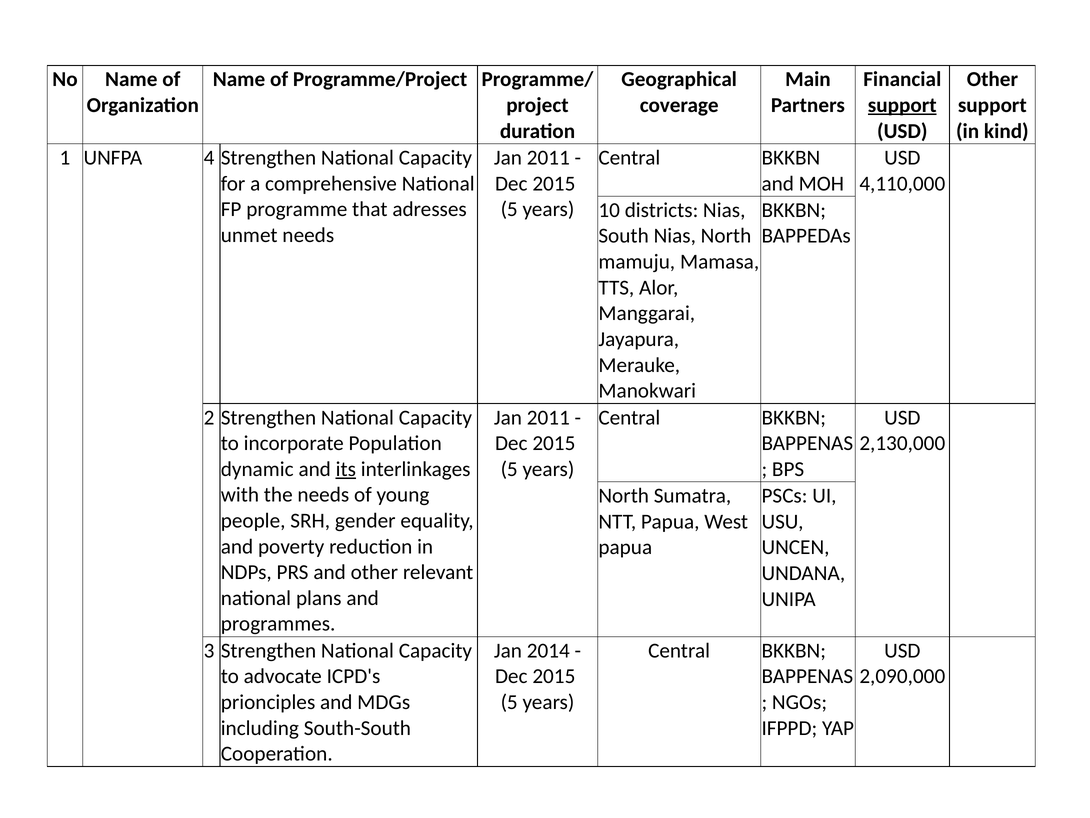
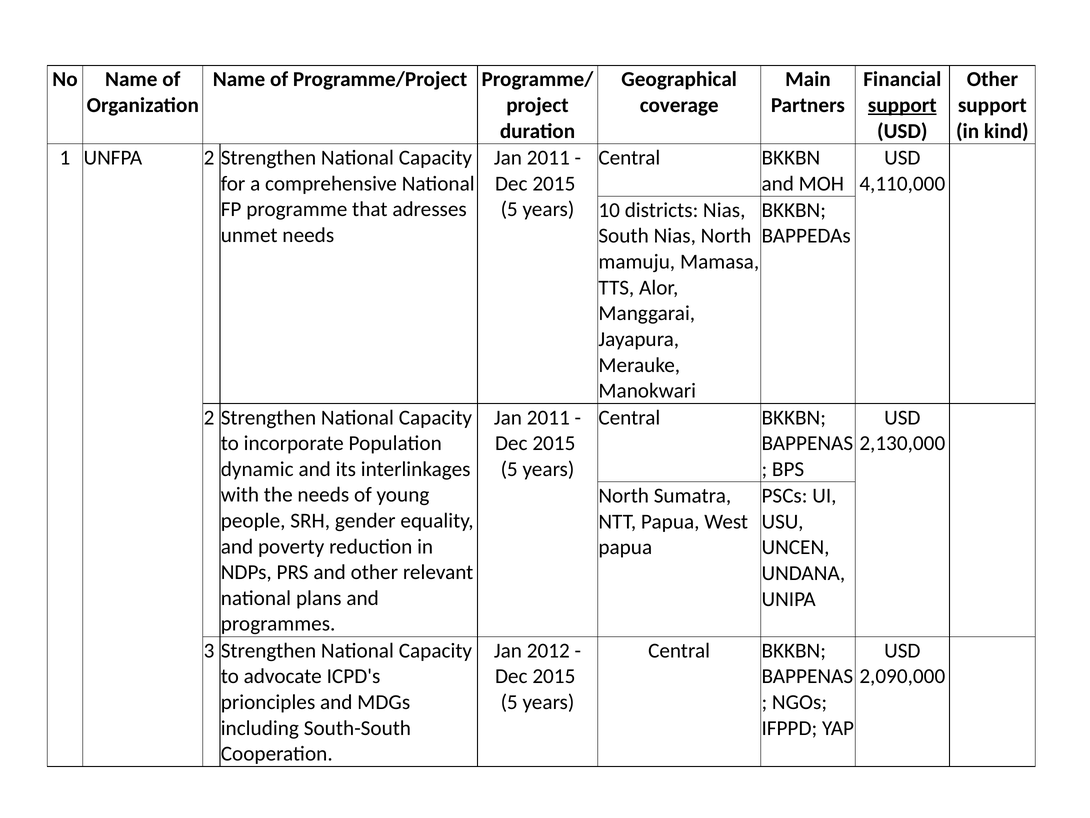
UNFPA 4: 4 -> 2
its underline: present -> none
2014: 2014 -> 2012
